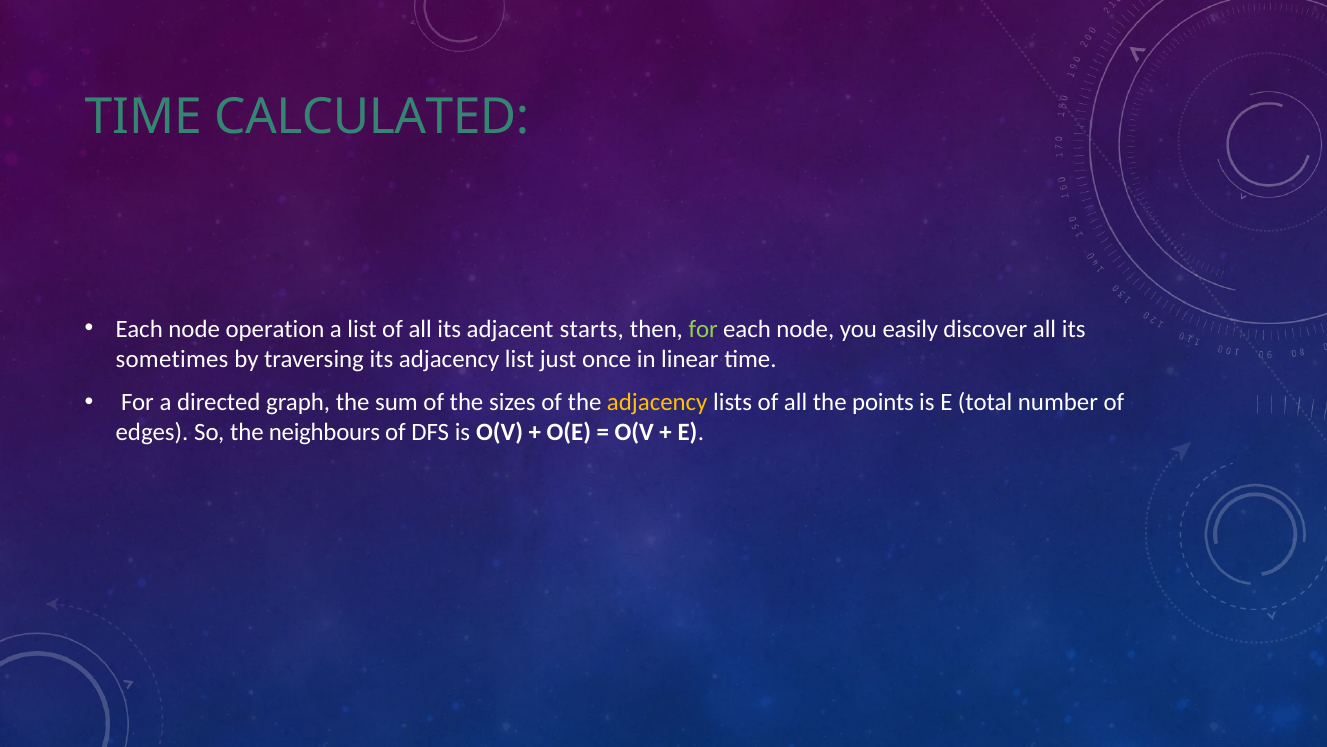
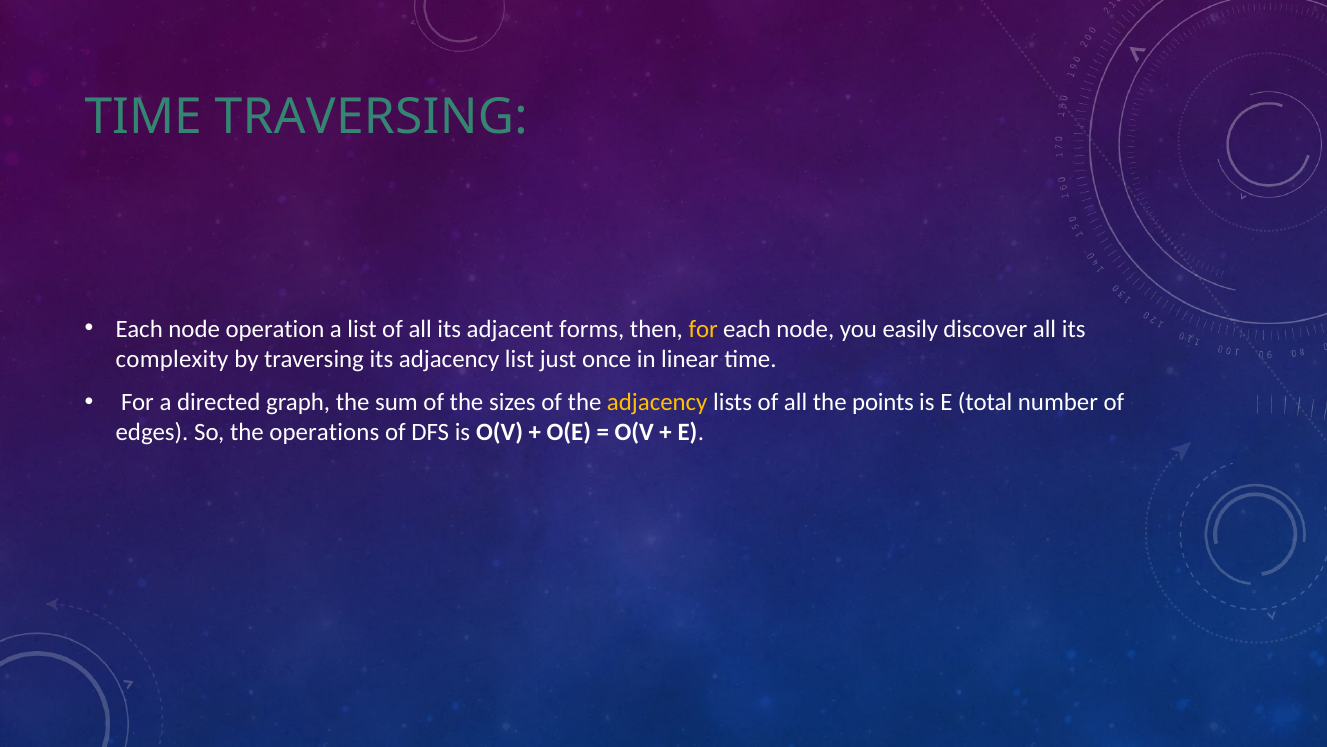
TIME CALCULATED: CALCULATED -> TRAVERSING
starts: starts -> forms
for at (703, 329) colour: light green -> yellow
sometimes: sometimes -> complexity
neighbours: neighbours -> operations
